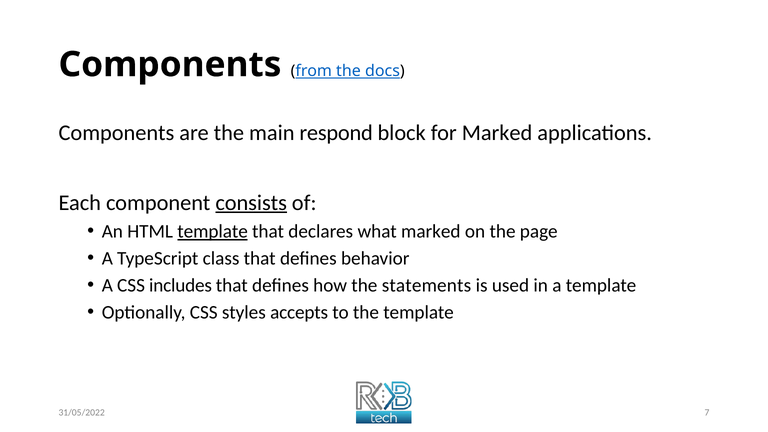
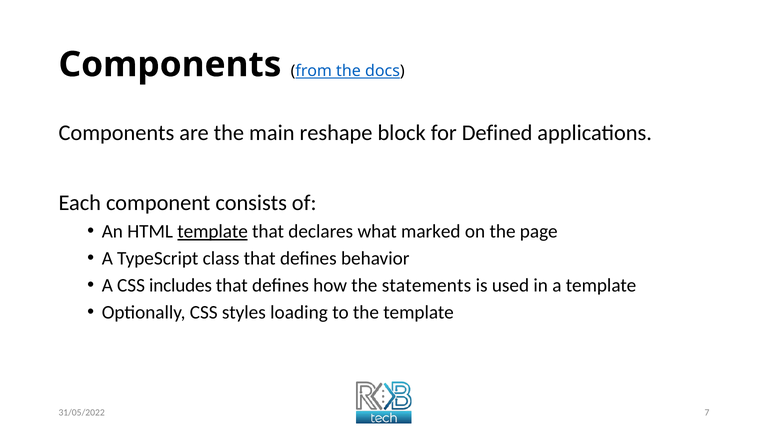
respond: respond -> reshape
for Marked: Marked -> Defined
consists underline: present -> none
accepts: accepts -> loading
